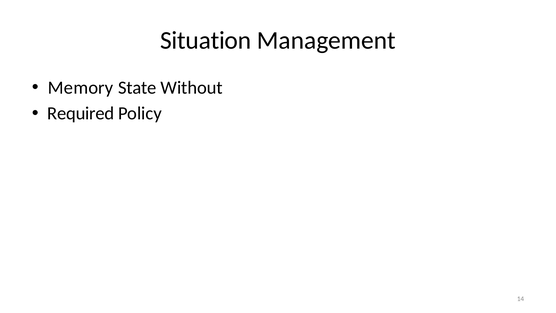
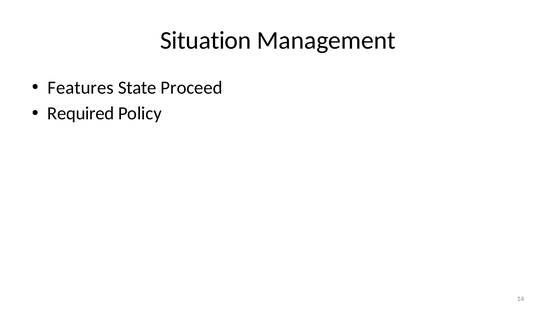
Memory: Memory -> Features
Without: Without -> Proceed
